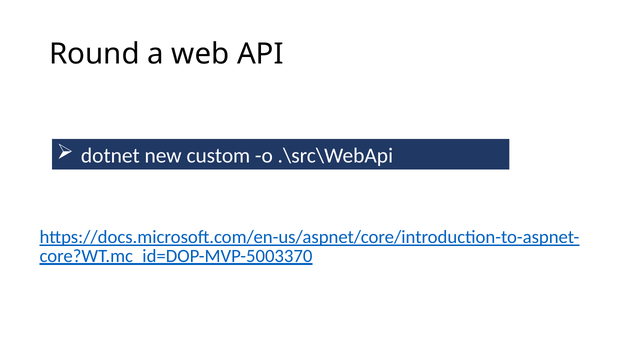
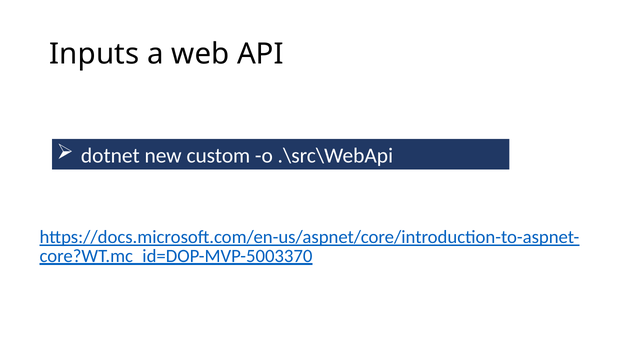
Round: Round -> Inputs
